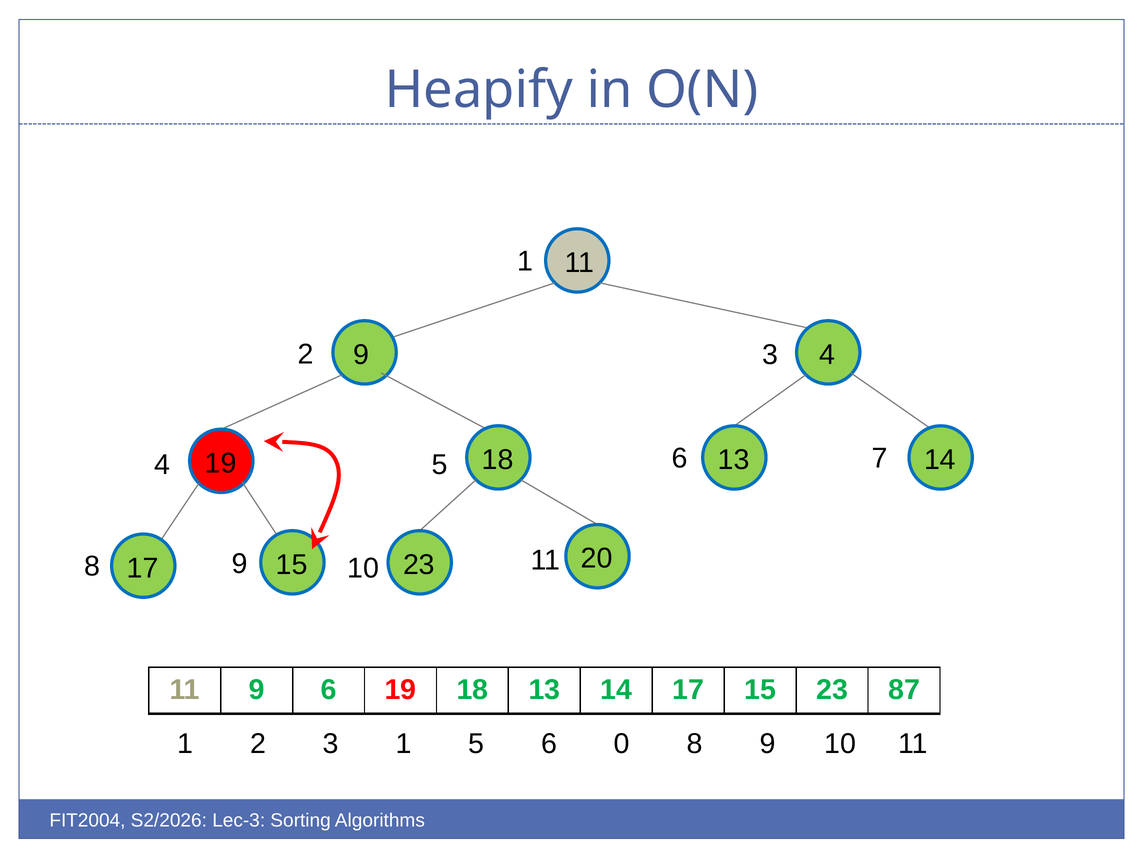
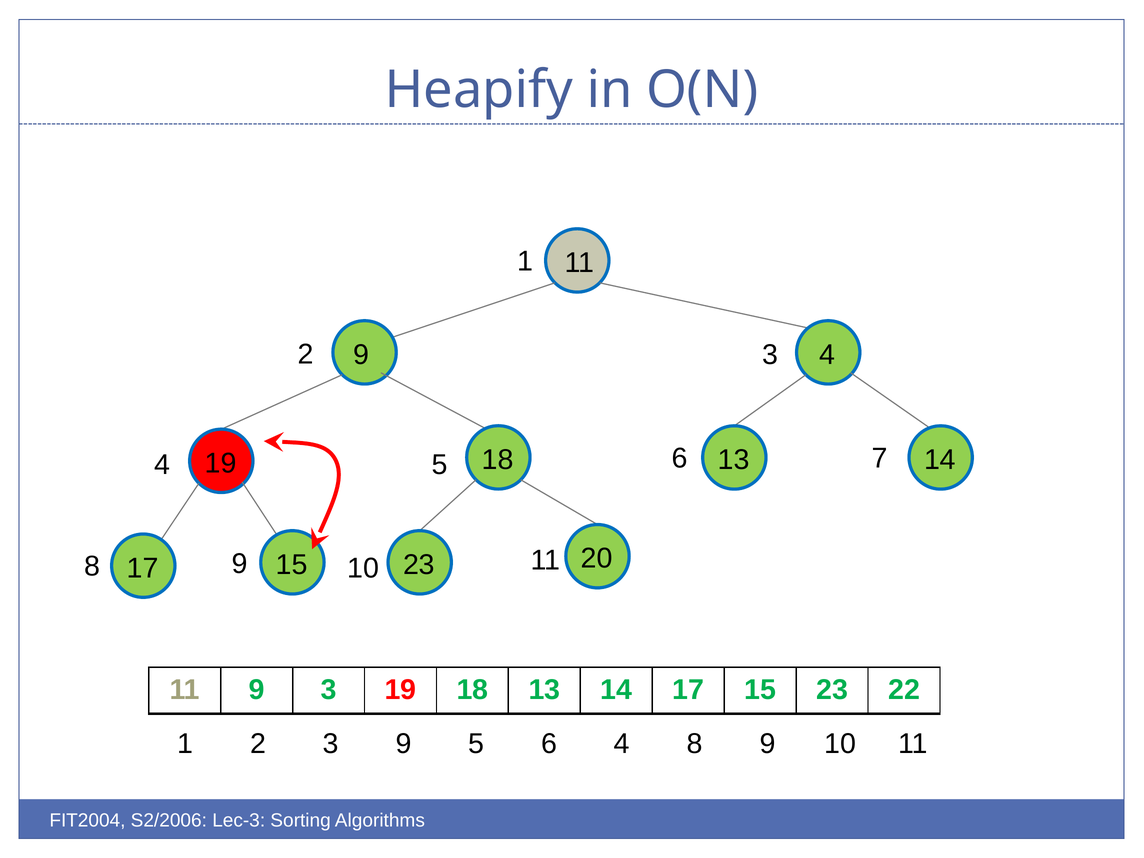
9 6: 6 -> 3
87: 87 -> 22
3 1: 1 -> 9
6 0: 0 -> 4
S2/2026: S2/2026 -> S2/2006
